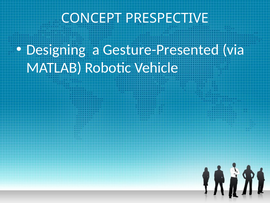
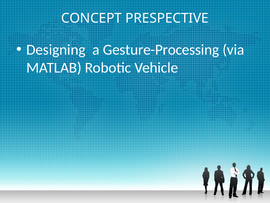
Gesture-Presented: Gesture-Presented -> Gesture-Processing
